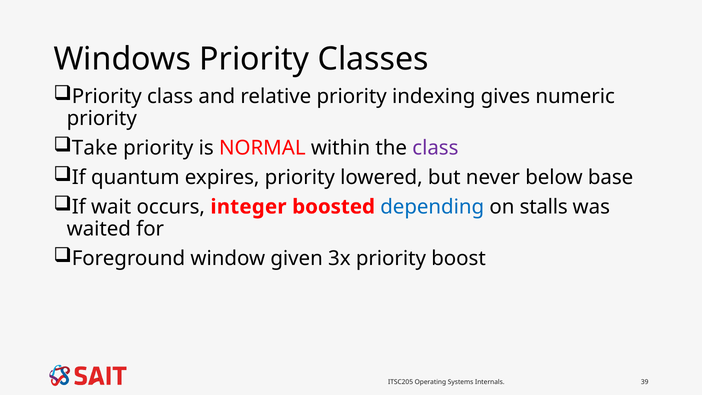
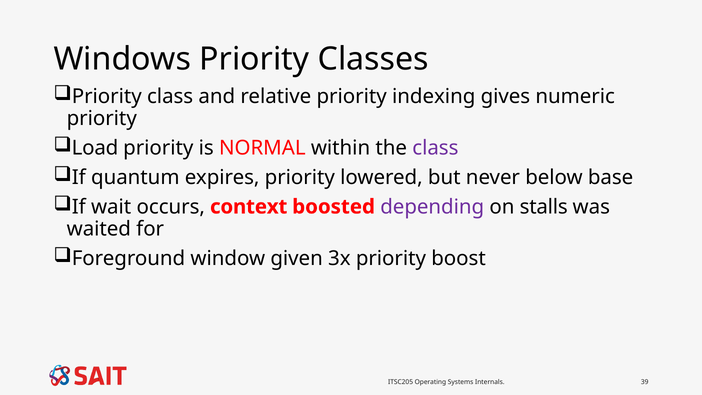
Take: Take -> Load
integer: integer -> context
depending colour: blue -> purple
